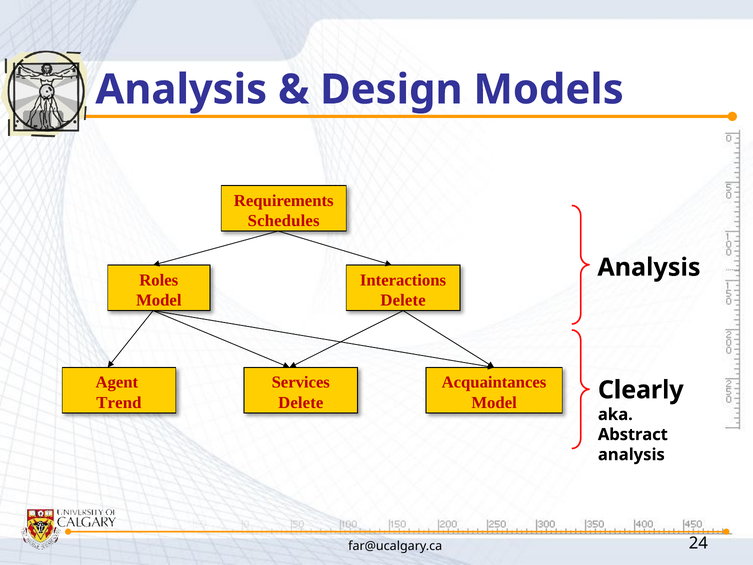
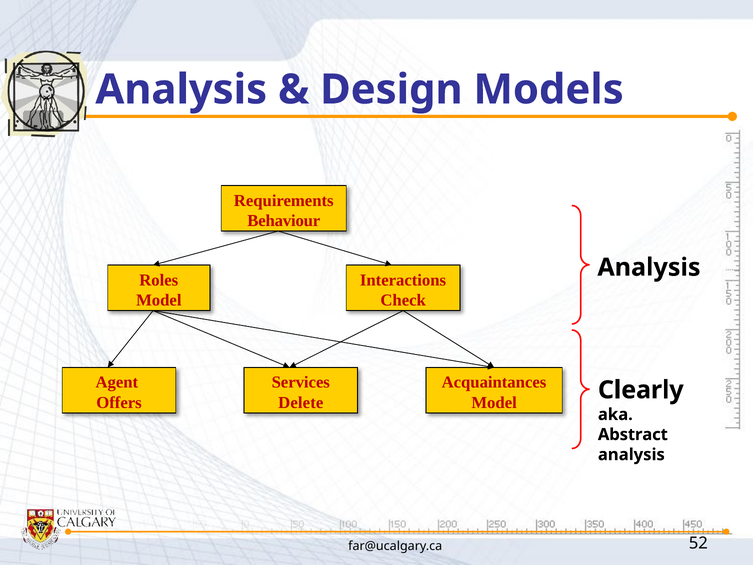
Schedules: Schedules -> Behaviour
Delete at (403, 300): Delete -> Check
Trend: Trend -> Offers
24: 24 -> 52
